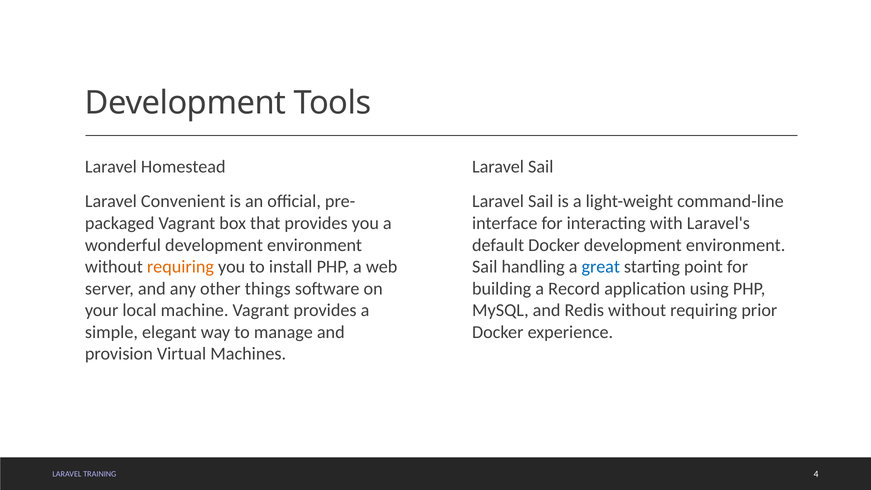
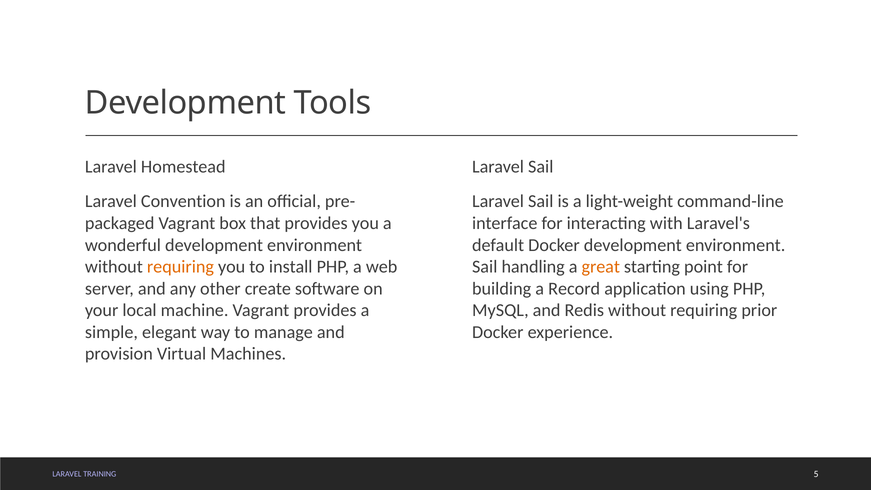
Convenient: Convenient -> Convention
great colour: blue -> orange
things: things -> create
4: 4 -> 5
